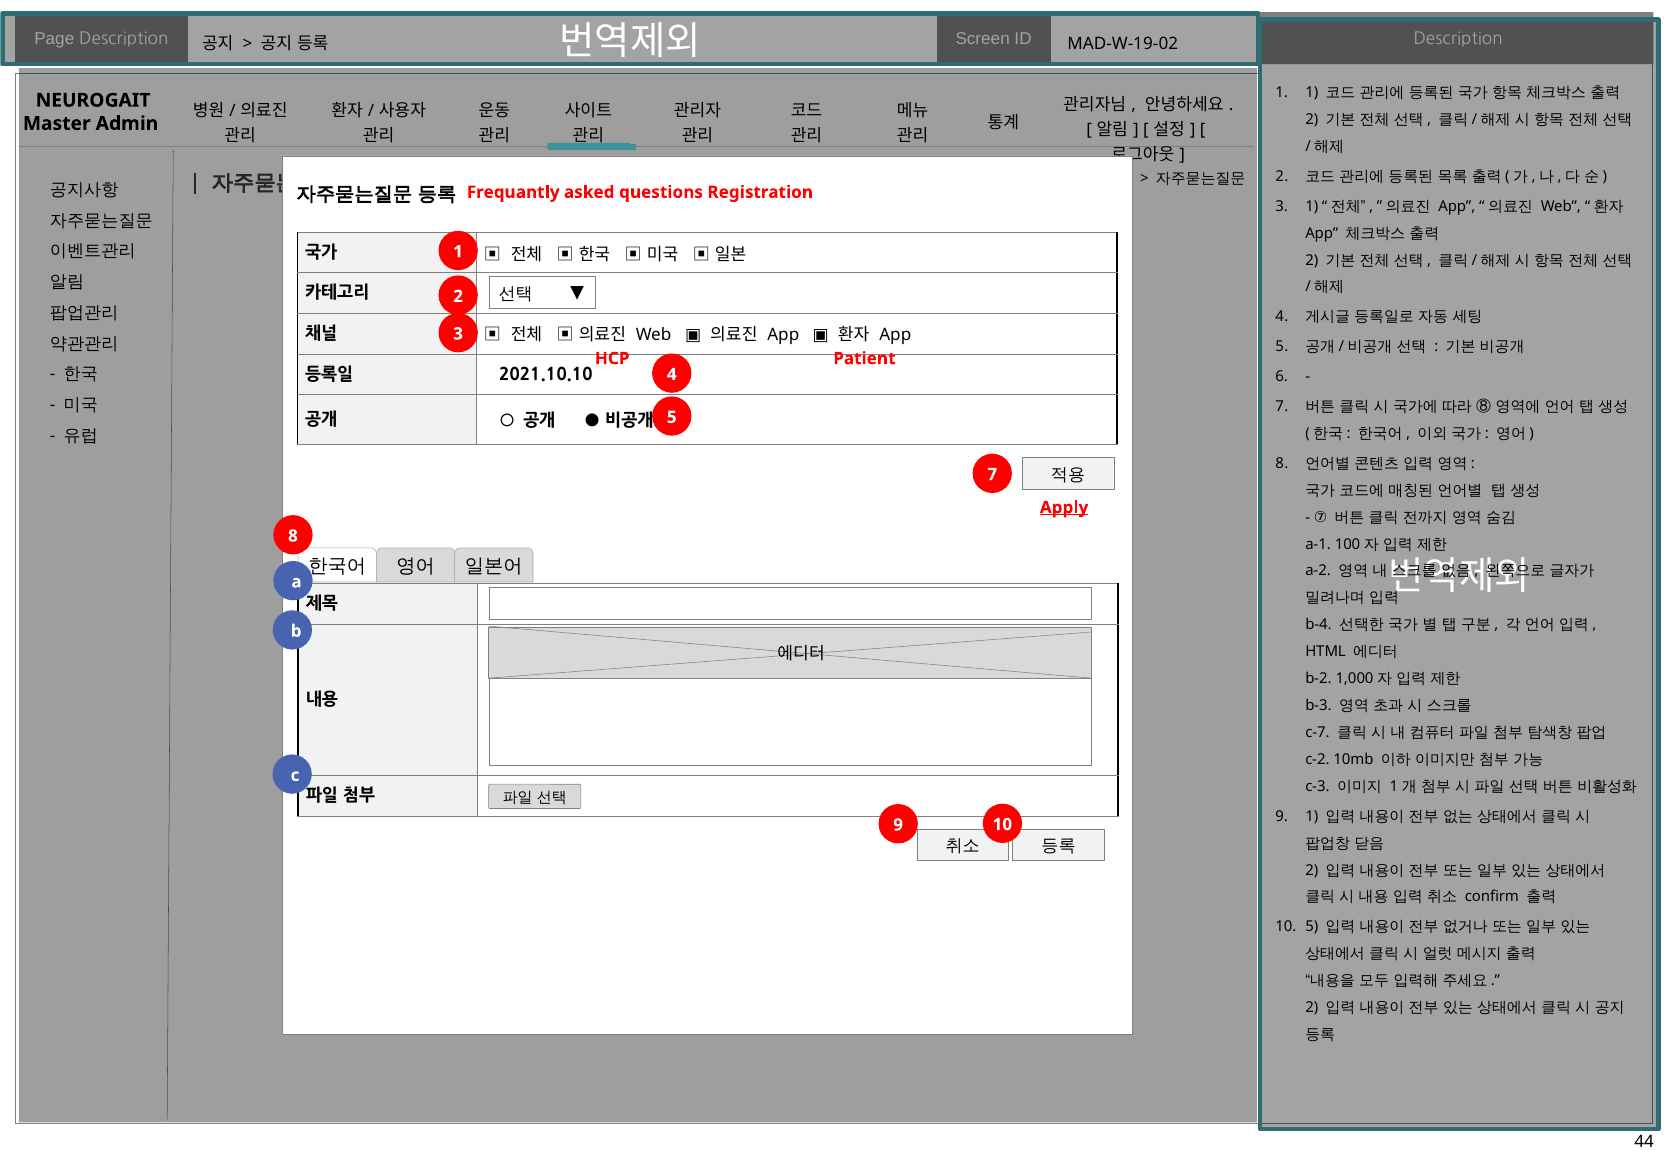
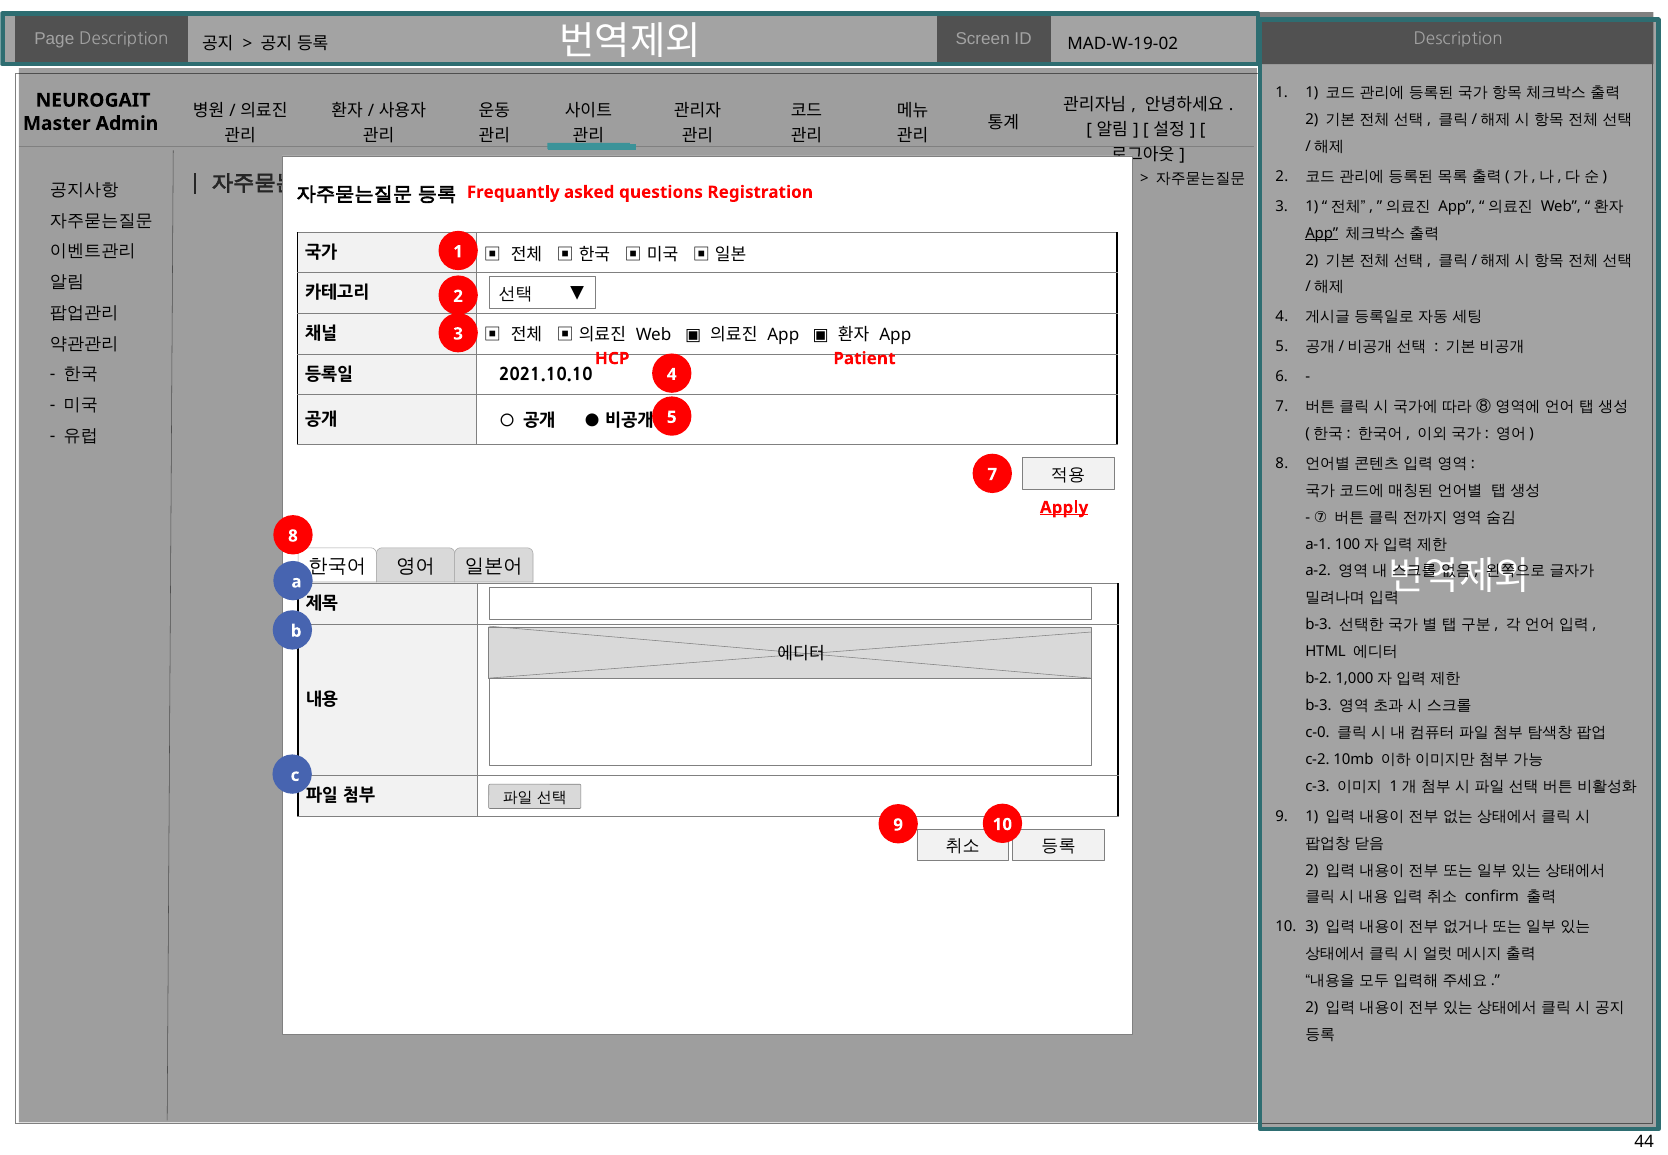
App at (1322, 233) underline: none -> present
b-4 at (1318, 625): b-4 -> b-3
c-7: c-7 -> c-0
10 5: 5 -> 3
